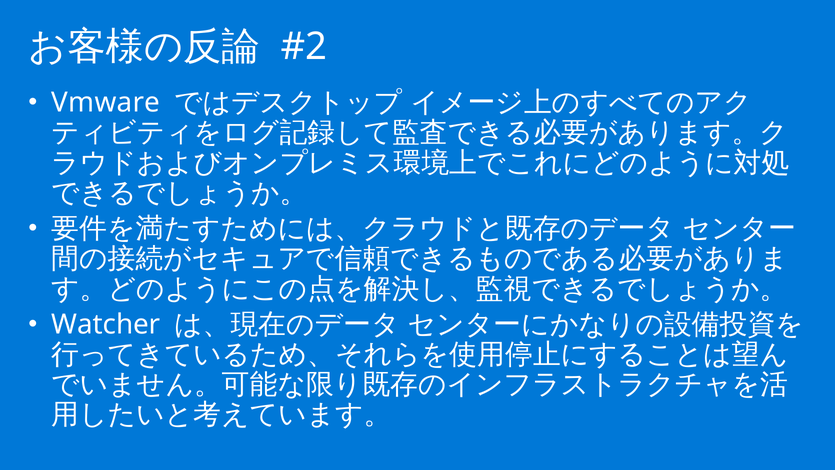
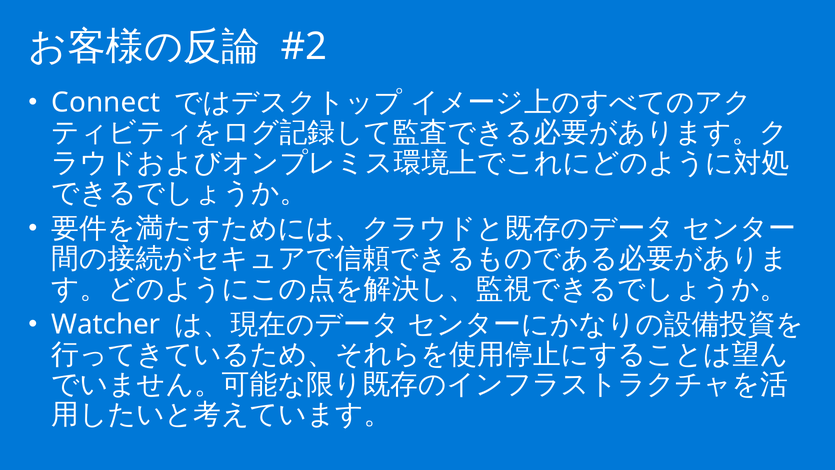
Vmware: Vmware -> Connect
